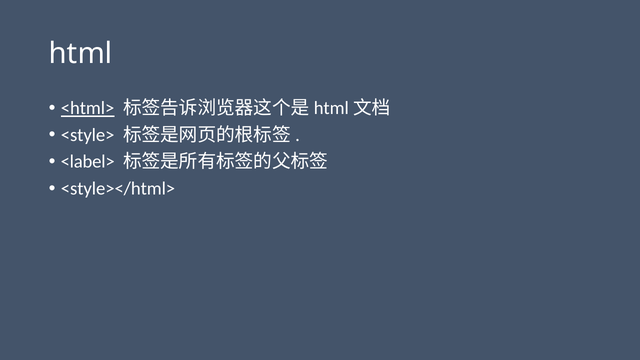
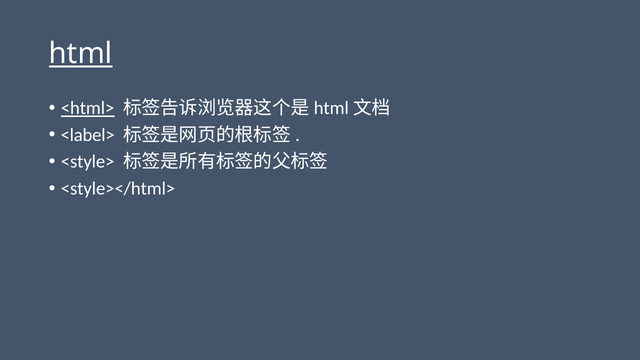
html underline: none -> present
<style>: <style> -> <label>
<label>: <label> -> <style>
